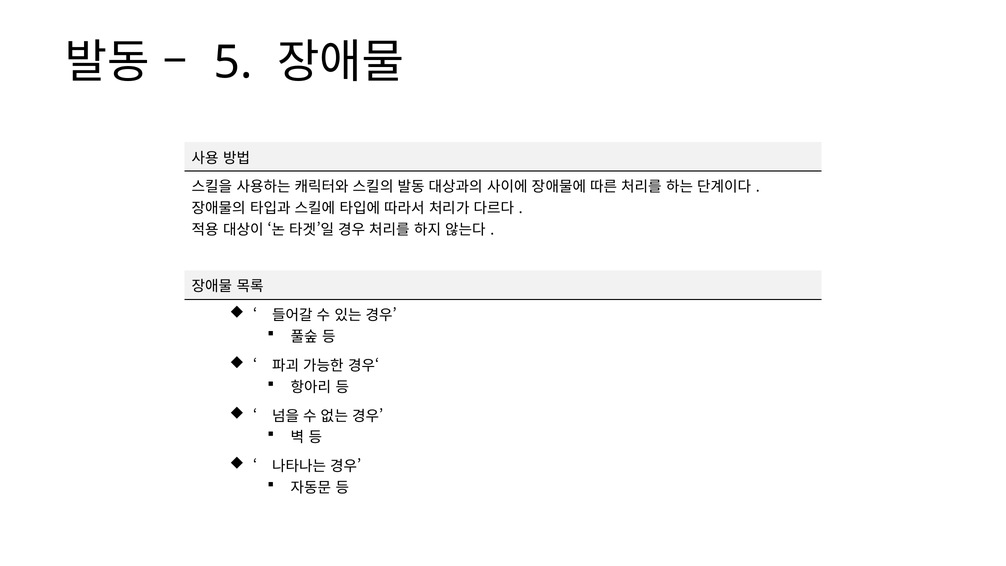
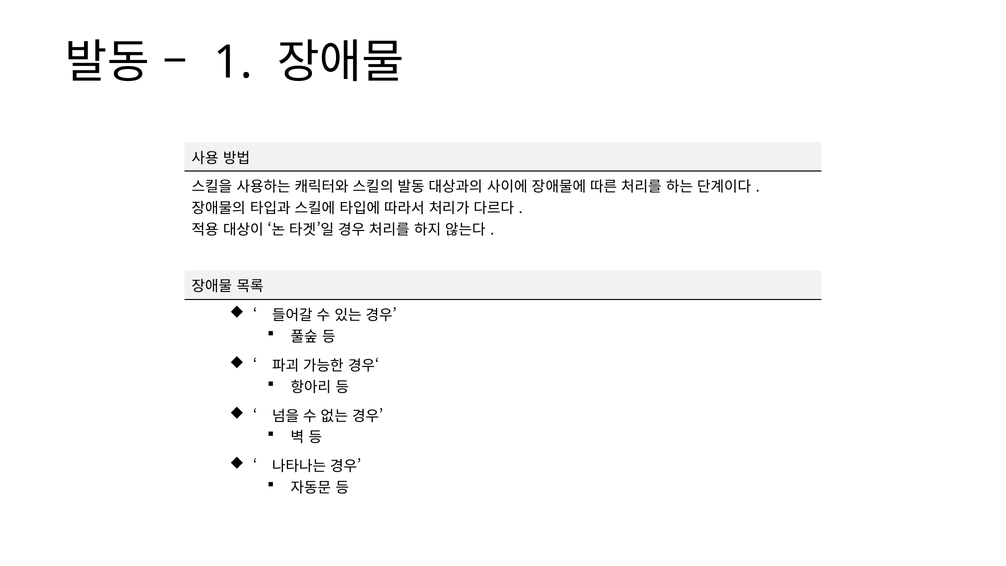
5: 5 -> 1
